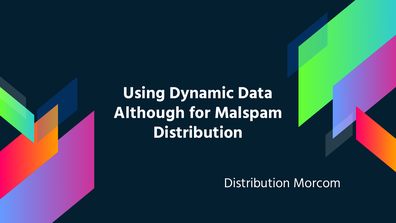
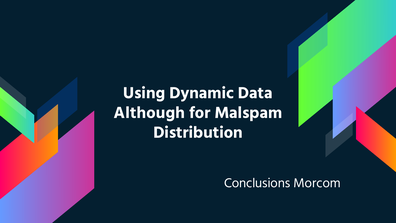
Distribution at (257, 183): Distribution -> Conclusions
